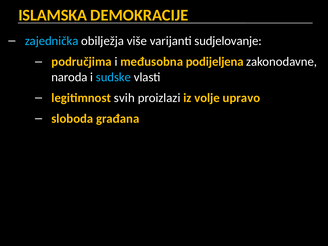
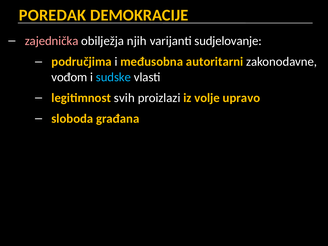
ISLAMSKA: ISLAMSKA -> POREDAK
zajednička colour: light blue -> pink
više: više -> njih
podijeljena: podijeljena -> autoritarni
naroda: naroda -> vođom
